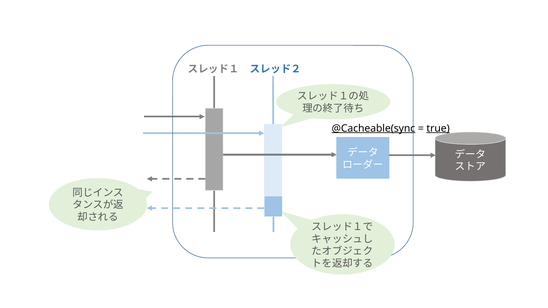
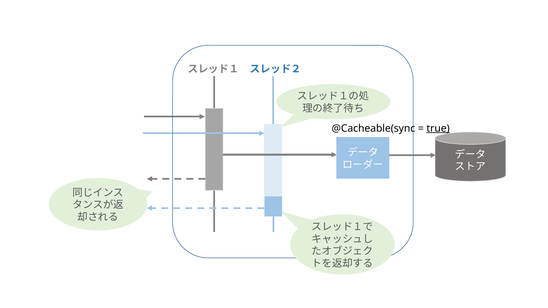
@Cacheable(sync underline: present -> none
